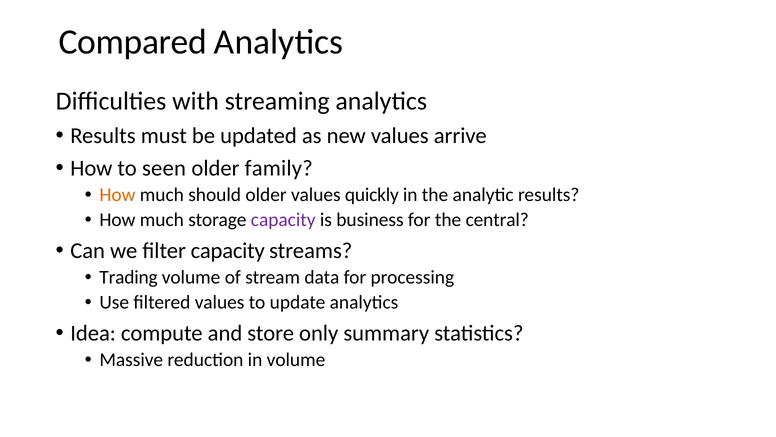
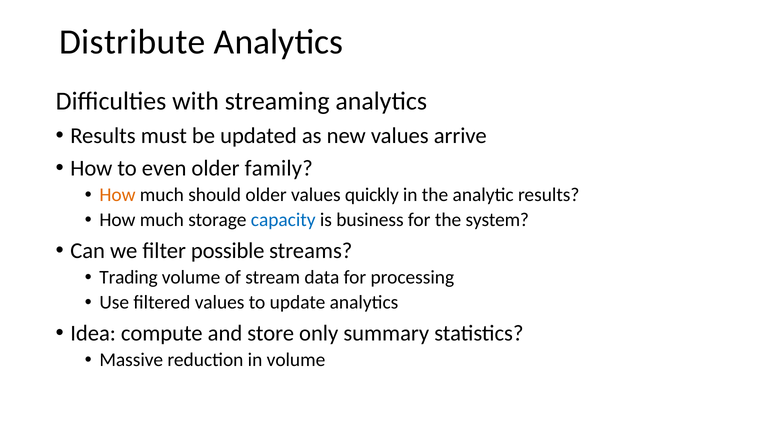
Compared: Compared -> Distribute
seen: seen -> even
capacity at (283, 220) colour: purple -> blue
central: central -> system
filter capacity: capacity -> possible
